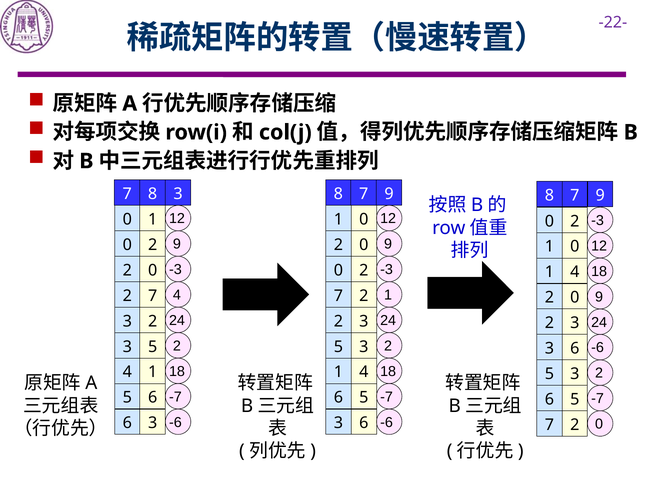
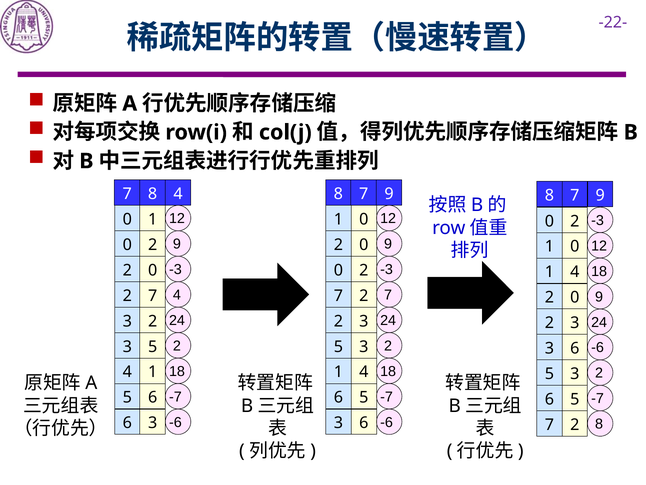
8 3: 3 -> 4
7 1: 1 -> 7
0 at (599, 424): 0 -> 8
